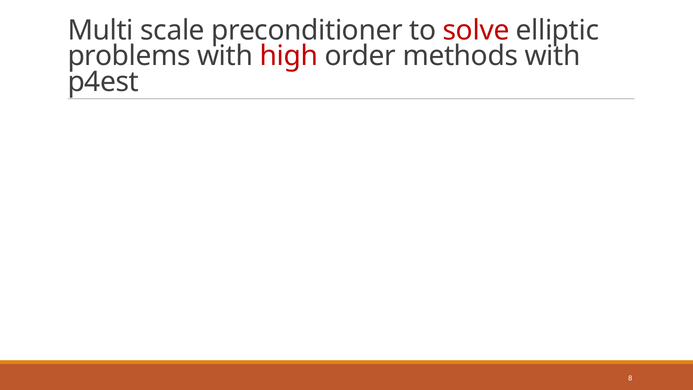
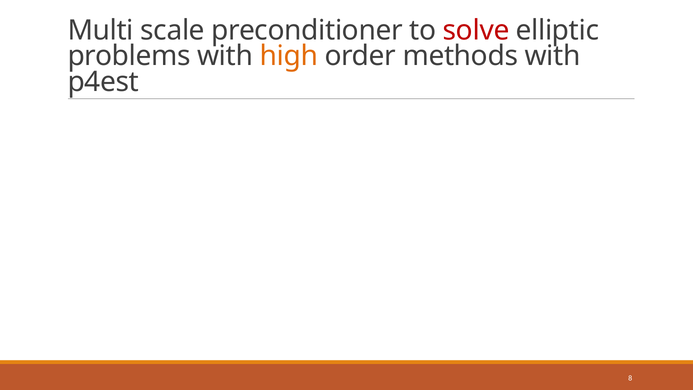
high colour: red -> orange
